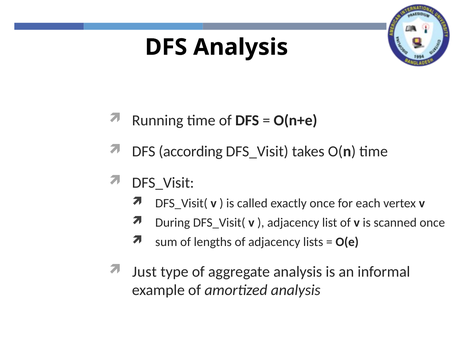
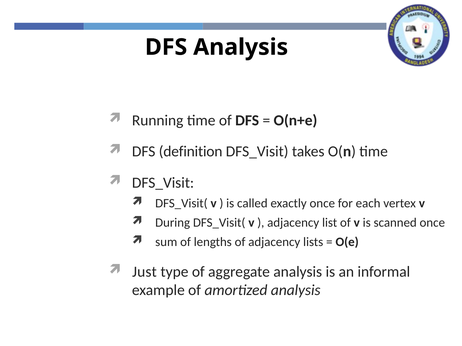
according: according -> definition
